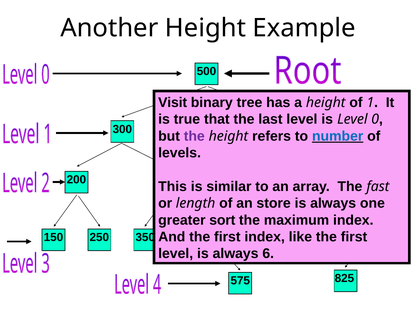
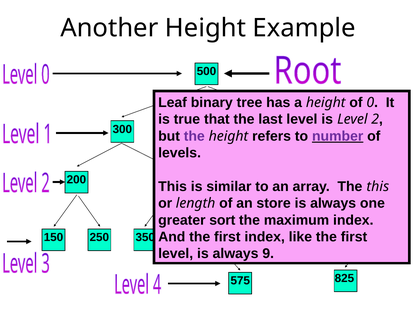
Visit: Visit -> Leaf
1: 1 -> 0
0: 0 -> 2
number colour: blue -> purple
The fast: fast -> this
6: 6 -> 9
